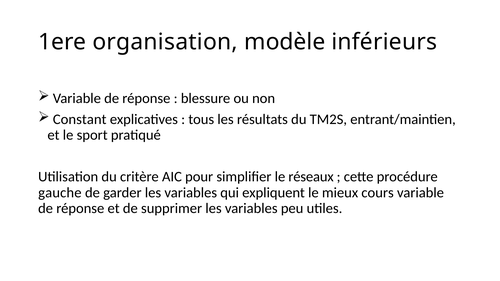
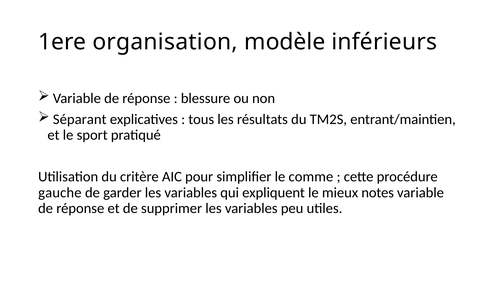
Constant: Constant -> Séparant
réseaux: réseaux -> comme
cours: cours -> notes
